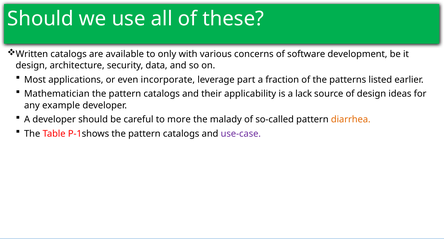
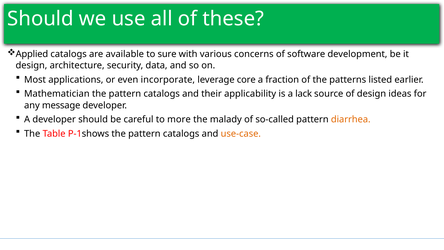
Written: Written -> Applied
only: only -> sure
part: part -> core
example: example -> message
use-case colour: purple -> orange
